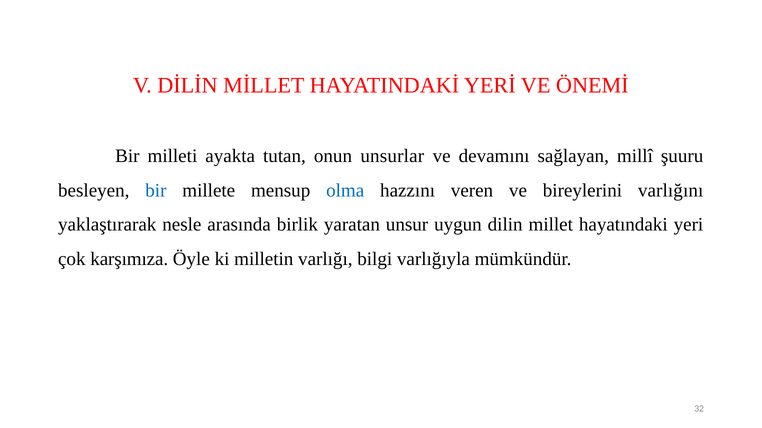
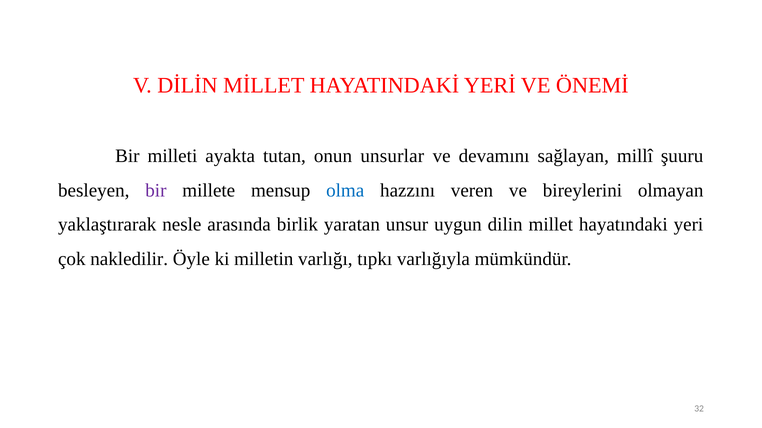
bir at (156, 191) colour: blue -> purple
varlığını: varlığını -> olmayan
karşımıza: karşımıza -> nakledilir
bilgi: bilgi -> tıpkı
